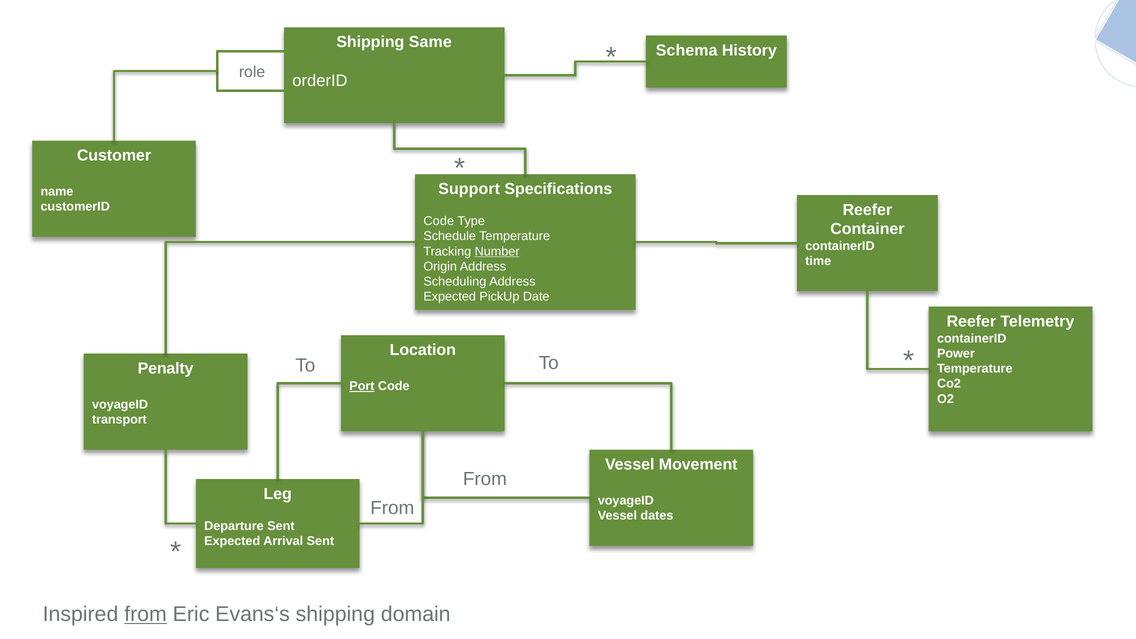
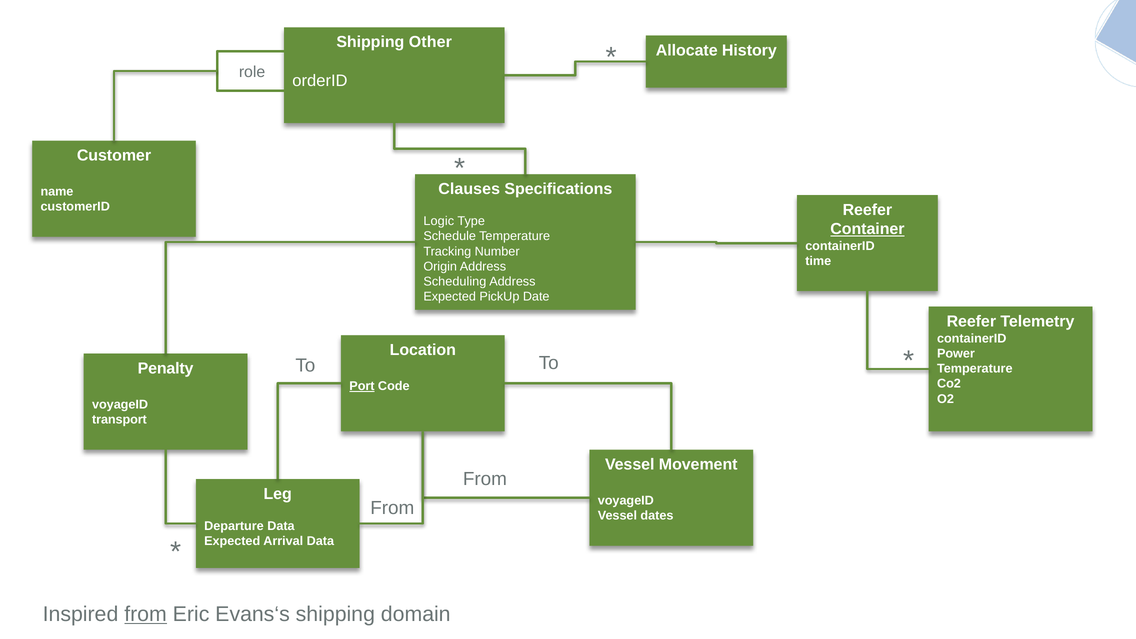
Same: Same -> Other
Schema: Schema -> Allocate
Support: Support -> Clauses
Code at (439, 221): Code -> Logic
Container underline: none -> present
Number underline: present -> none
Departure Sent: Sent -> Data
Arrival Sent: Sent -> Data
